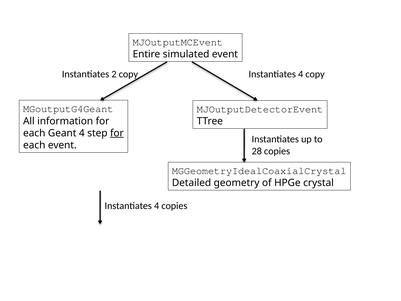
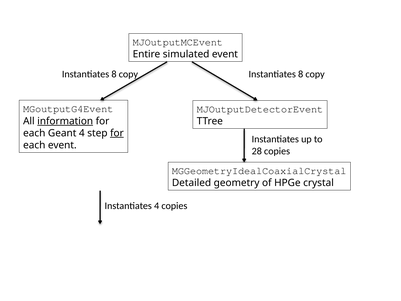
2 at (114, 74): 2 -> 8
4 at (301, 74): 4 -> 8
MGoutputG4Geant: MGoutputG4Geant -> MGoutputG4Event
information underline: none -> present
